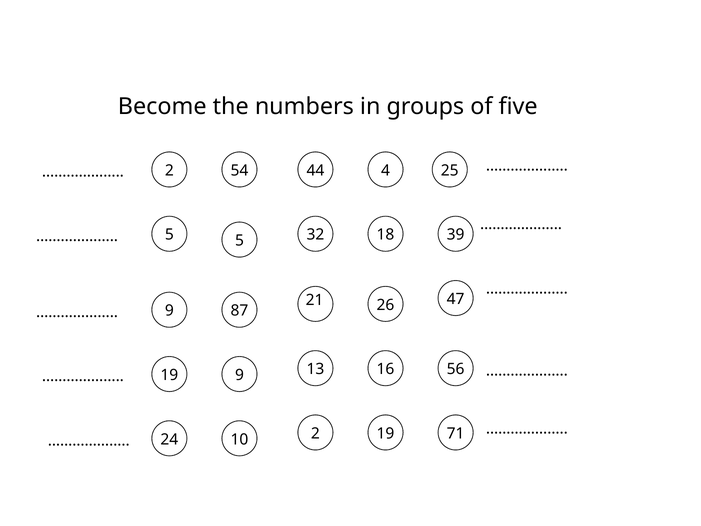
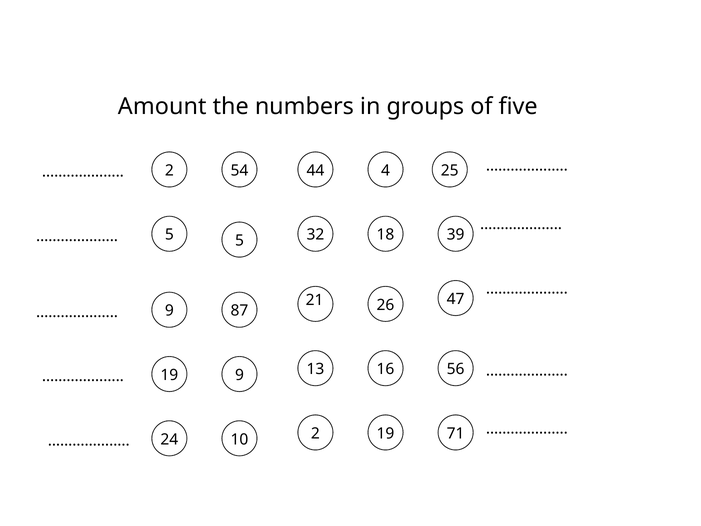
Become: Become -> Amount
